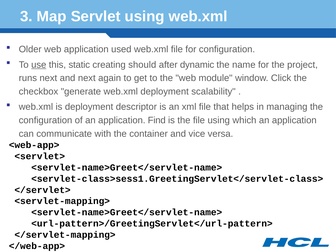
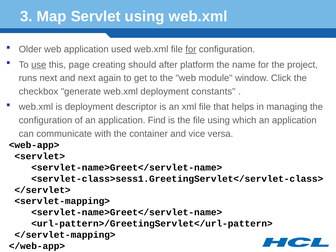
for at (191, 49) underline: none -> present
static: static -> page
dynamic: dynamic -> platform
scalability: scalability -> constants
